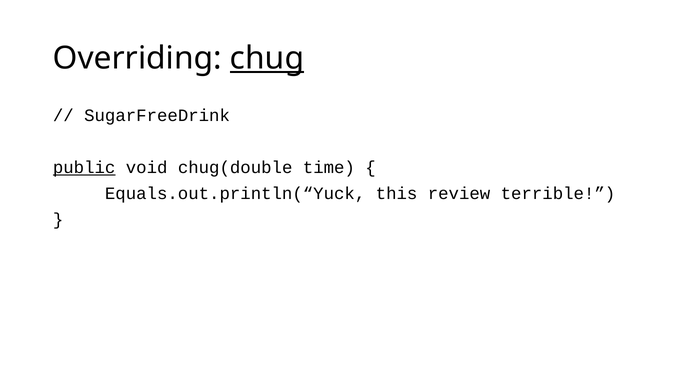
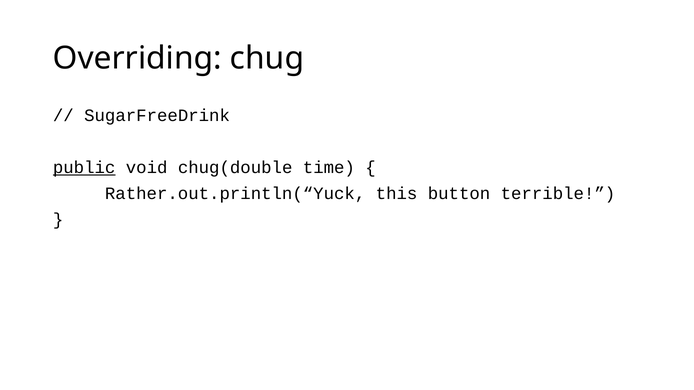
chug underline: present -> none
Equals.out.println(“Yuck: Equals.out.println(“Yuck -> Rather.out.println(“Yuck
review: review -> button
